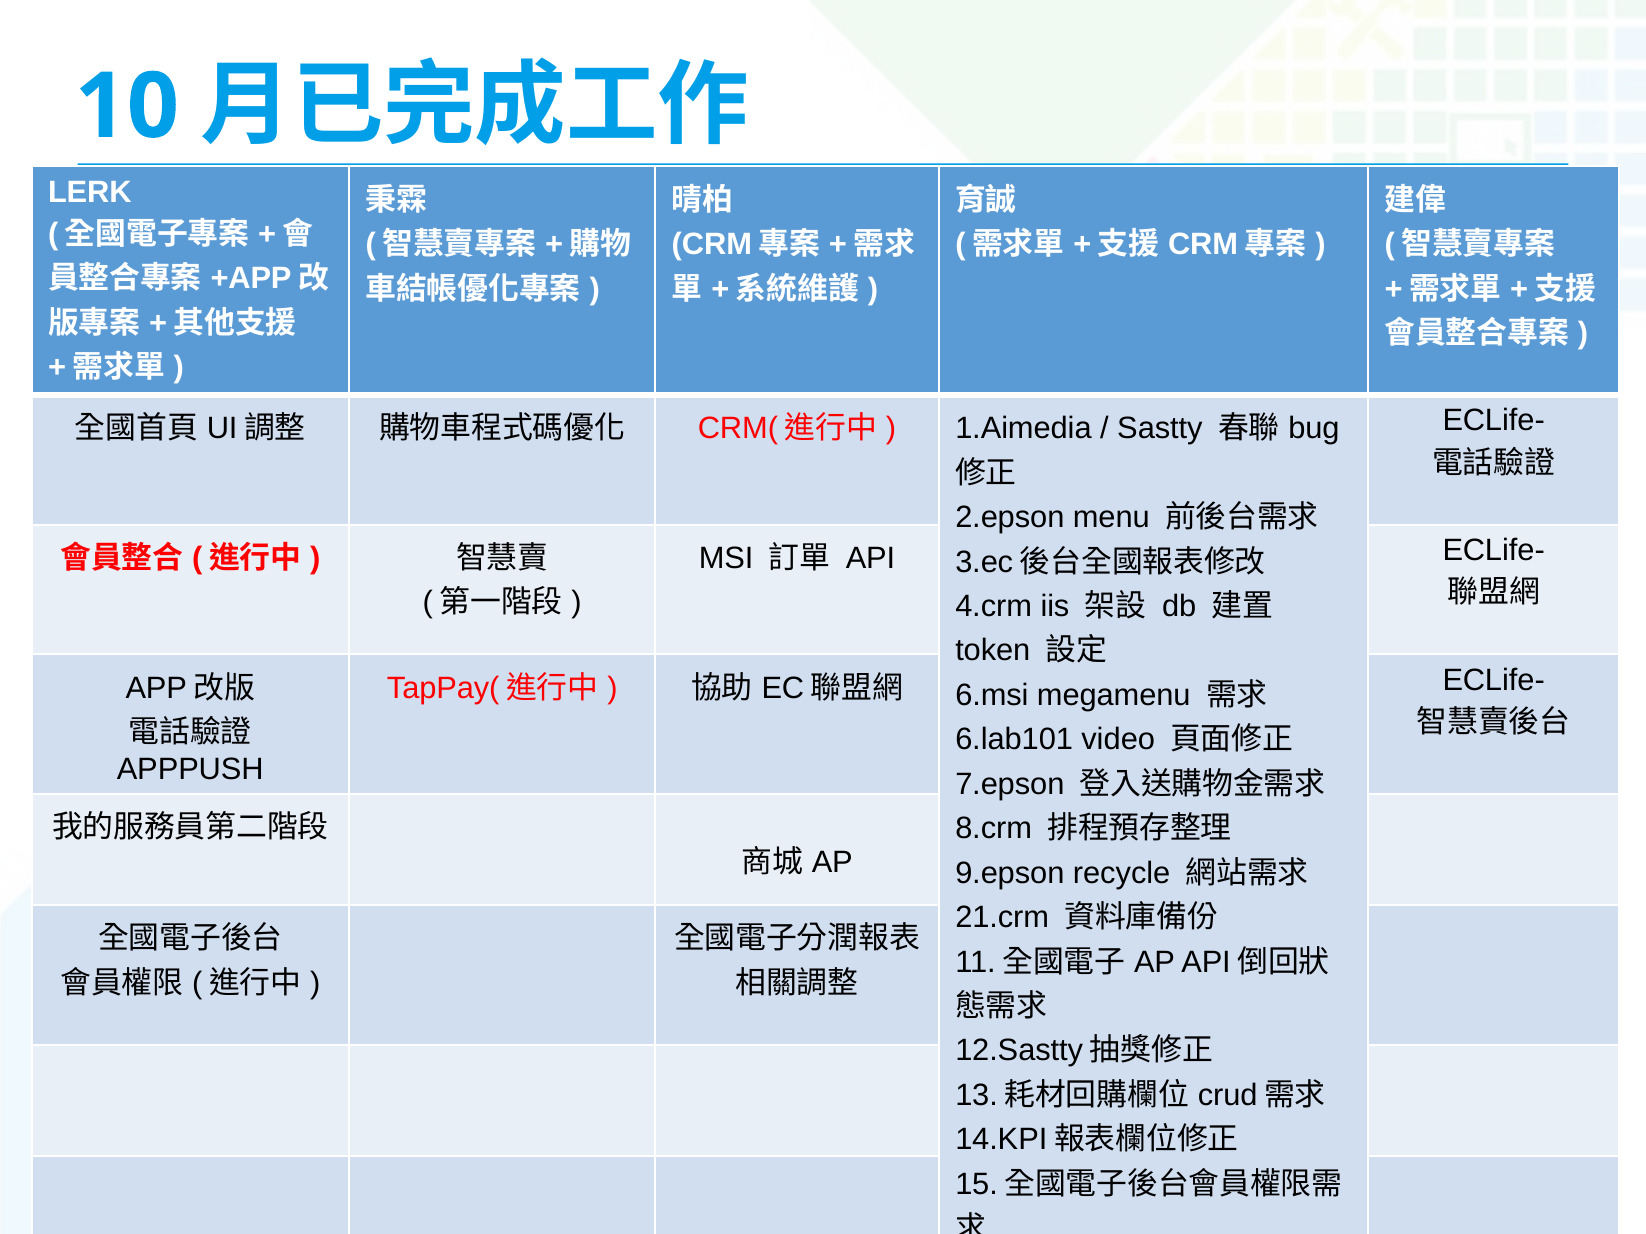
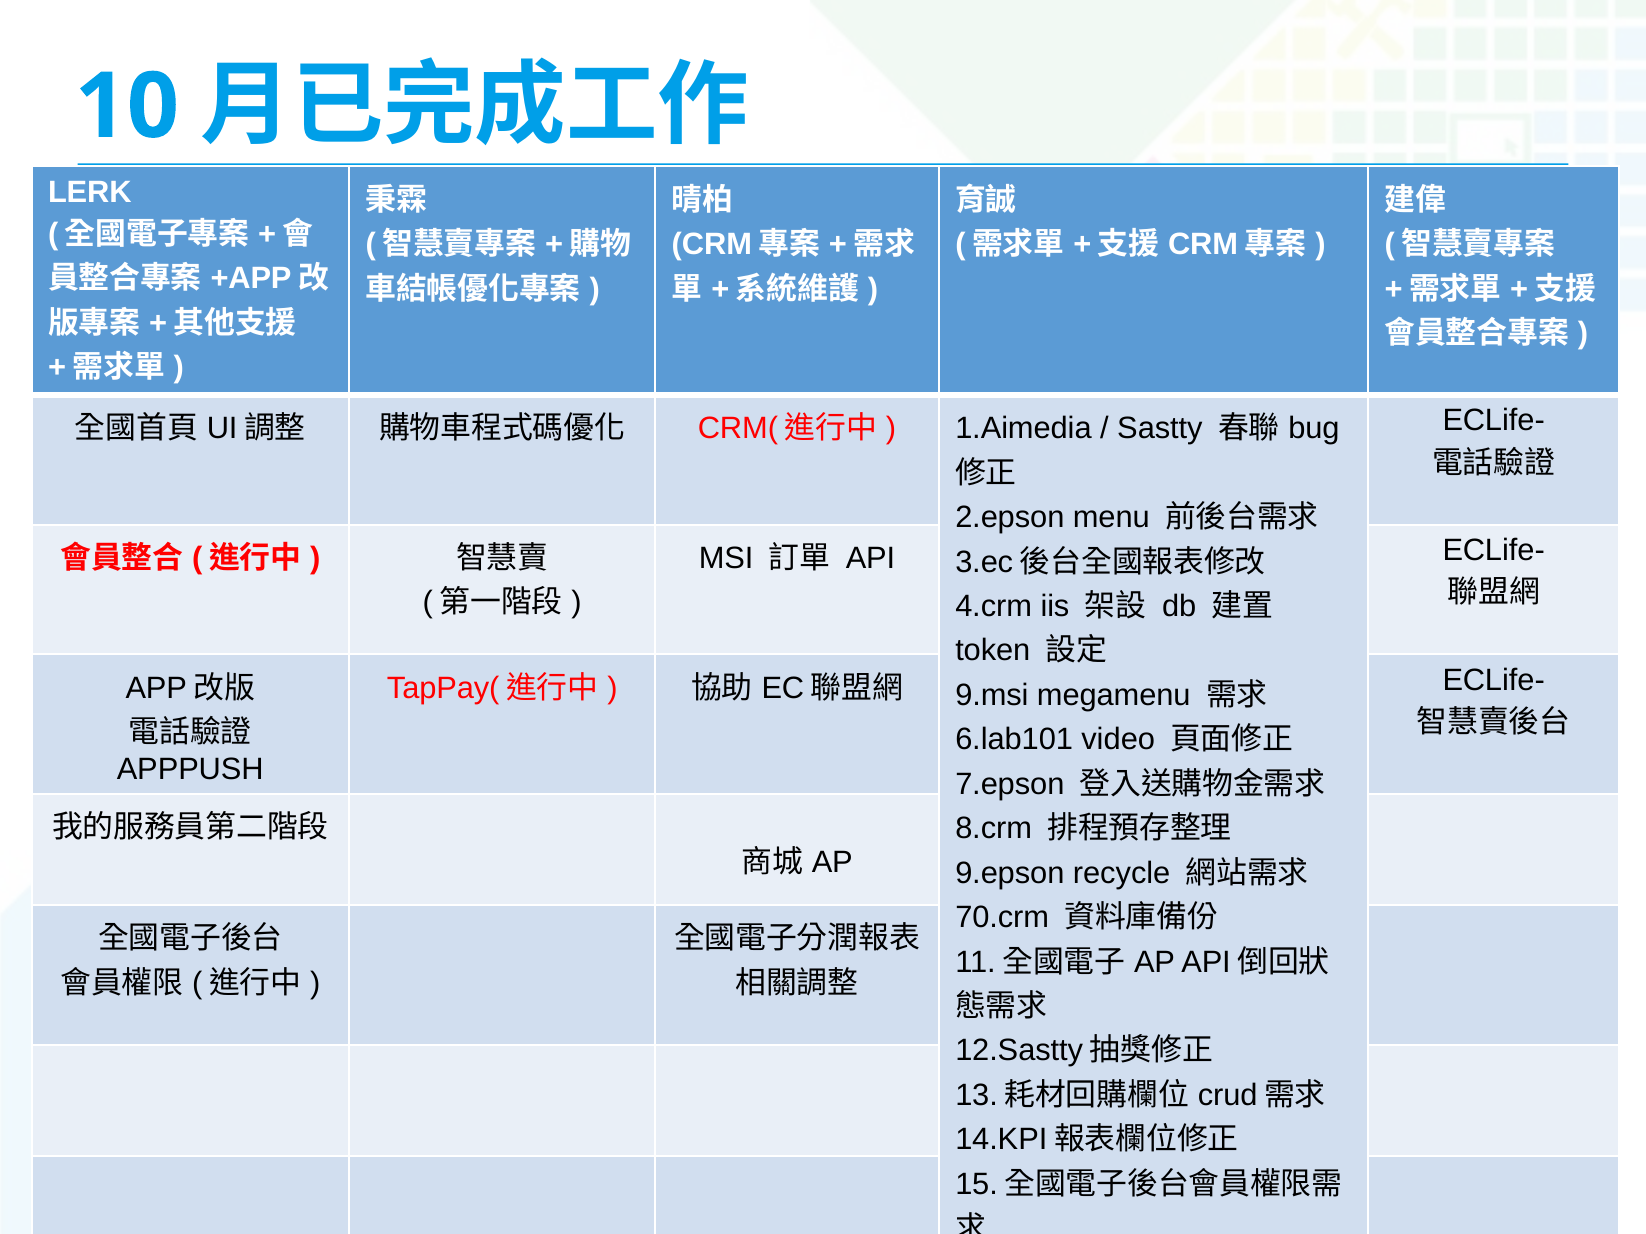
6.msi: 6.msi -> 9.msi
21.crm: 21.crm -> 70.crm
